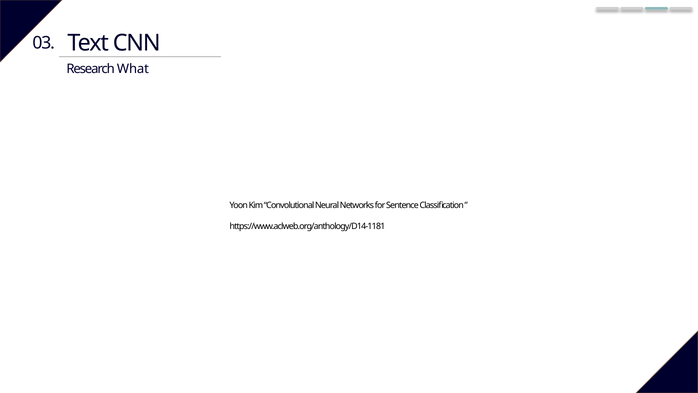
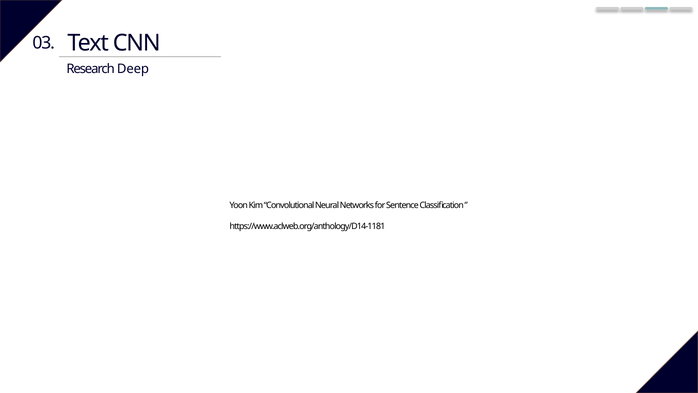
What: What -> Deep
